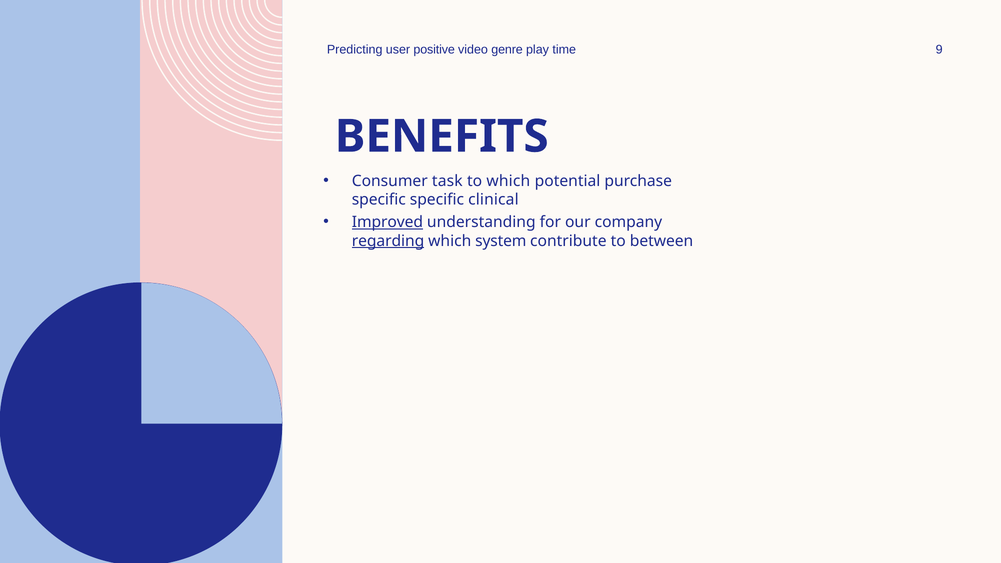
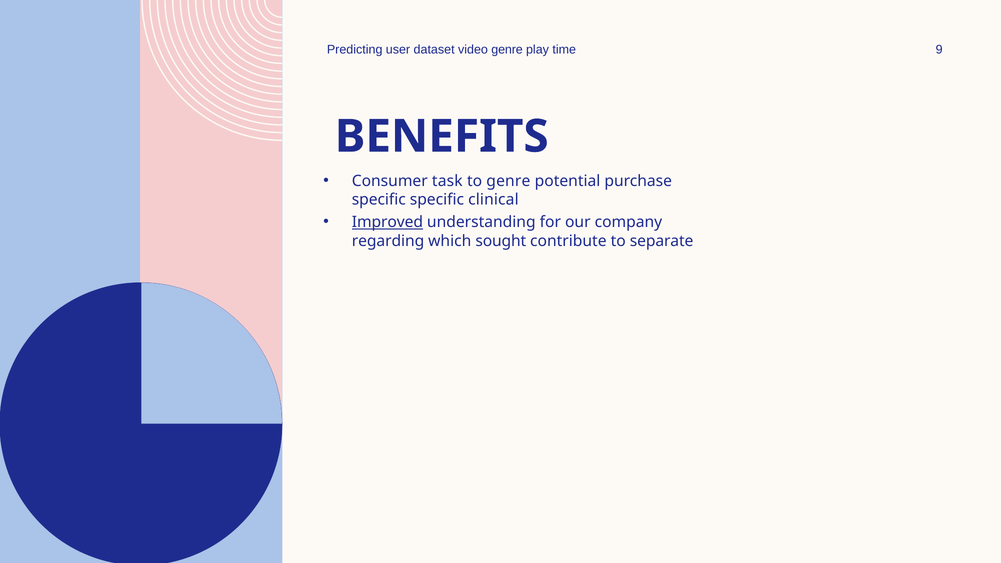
positive: positive -> dataset
to which: which -> genre
regarding underline: present -> none
system: system -> sought
between: between -> separate
